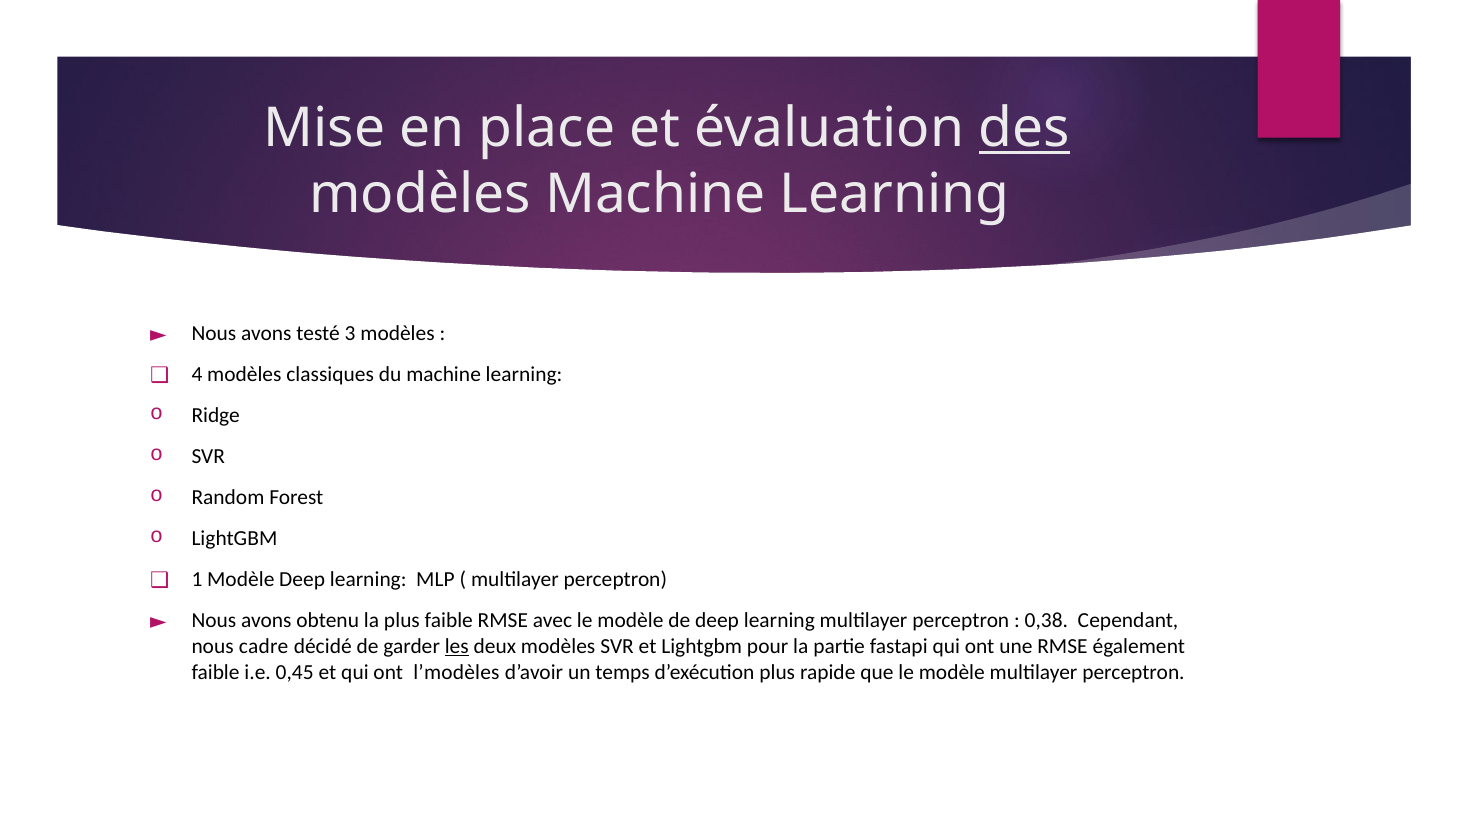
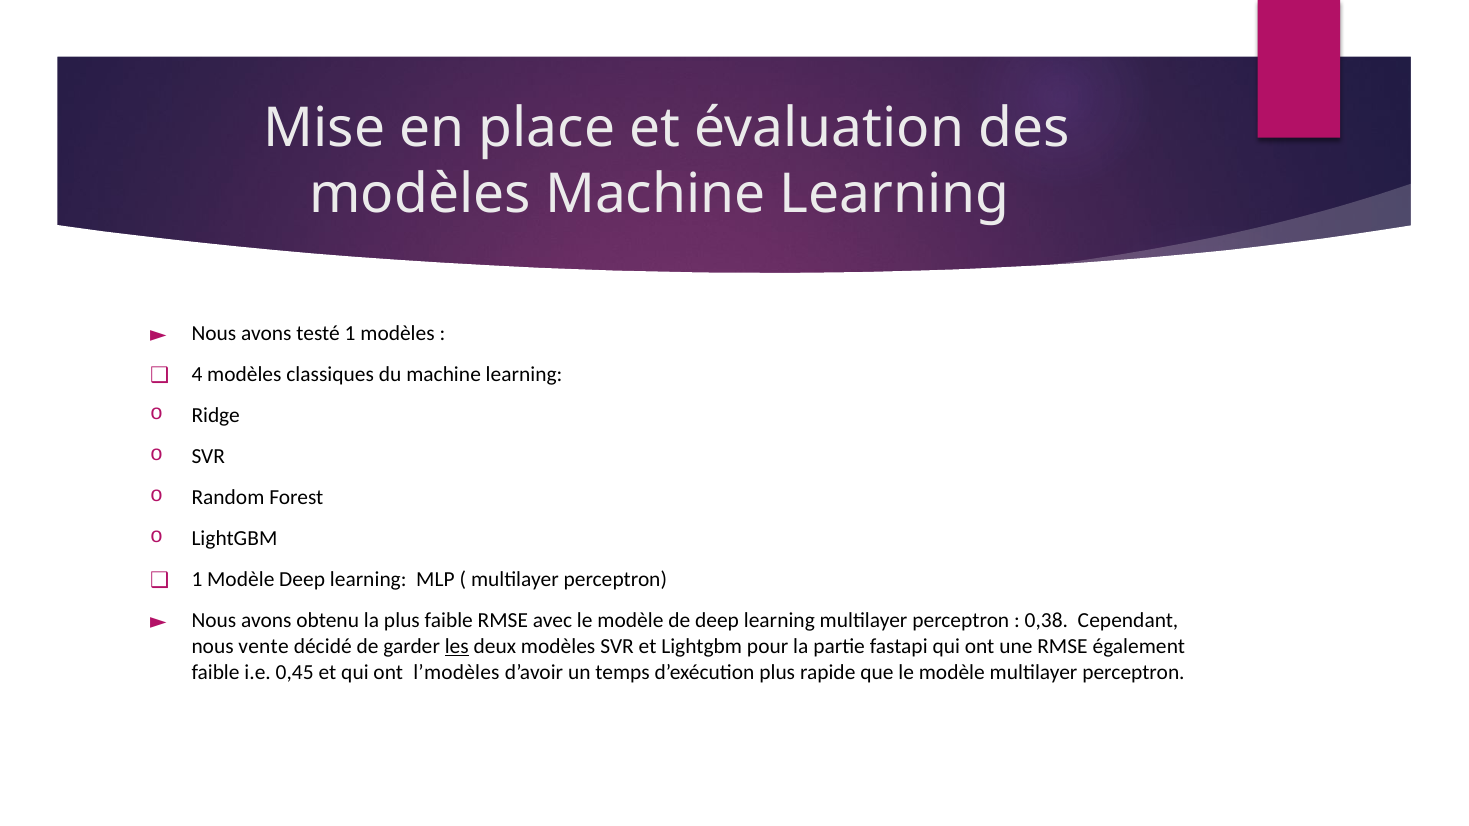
des underline: present -> none
testé 3: 3 -> 1
cadre: cadre -> vente
